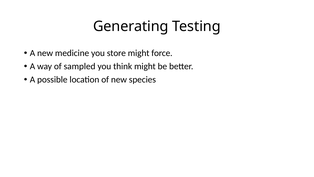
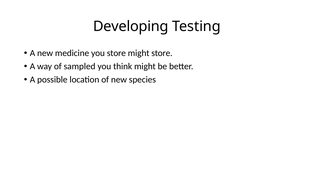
Generating: Generating -> Developing
might force: force -> store
